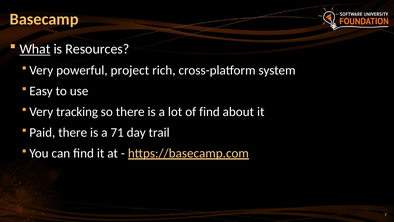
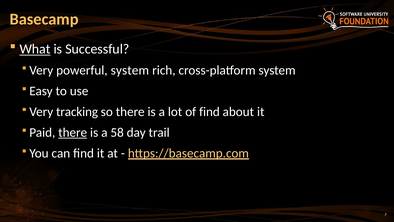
Resources: Resources -> Successful
powerful project: project -> system
there at (73, 132) underline: none -> present
71: 71 -> 58
